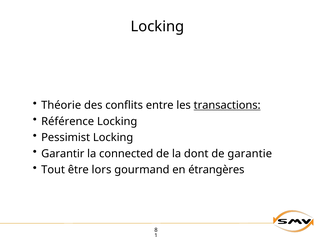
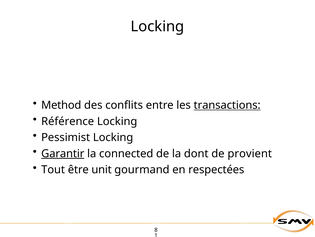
Théorie: Théorie -> Method
Garantir underline: none -> present
garantie: garantie -> provient
lors: lors -> unit
étrangères: étrangères -> respectées
